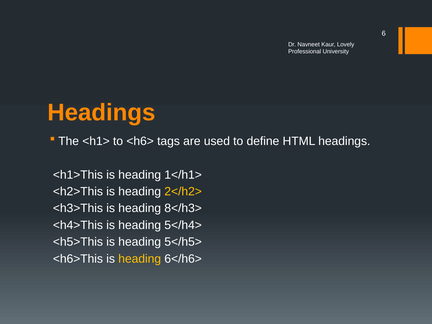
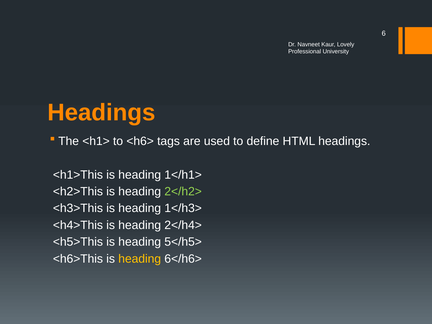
2</h2> colour: yellow -> light green
8</h3>: 8</h3> -> 1</h3>
5</h4>: 5</h4> -> 2</h4>
